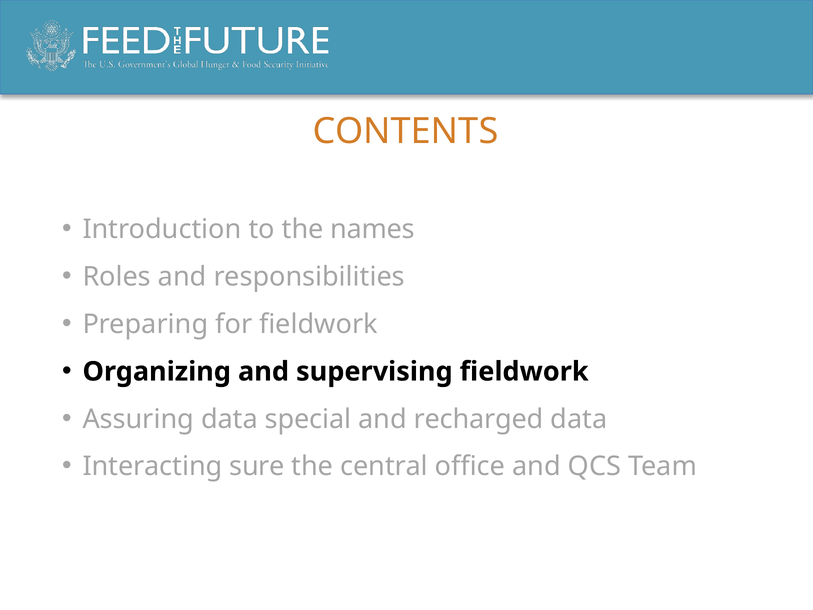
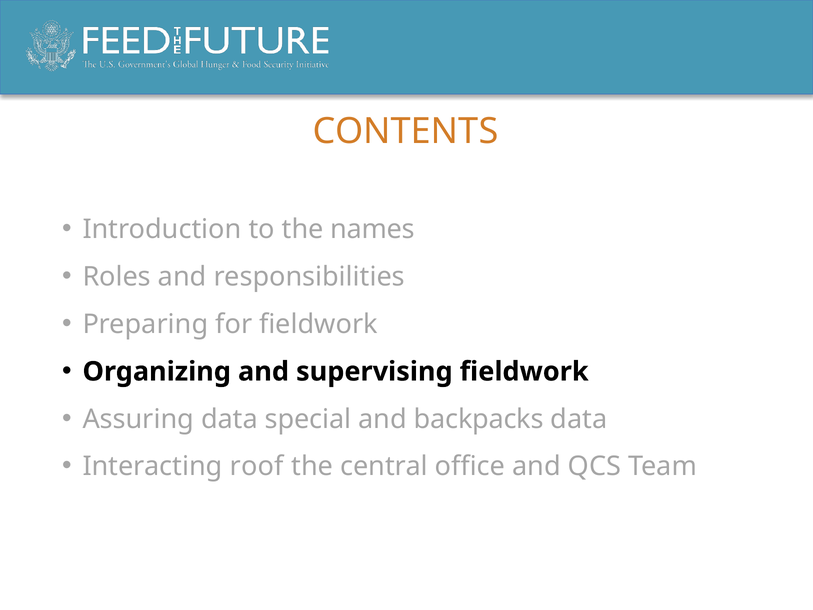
recharged: recharged -> backpacks
sure: sure -> roof
